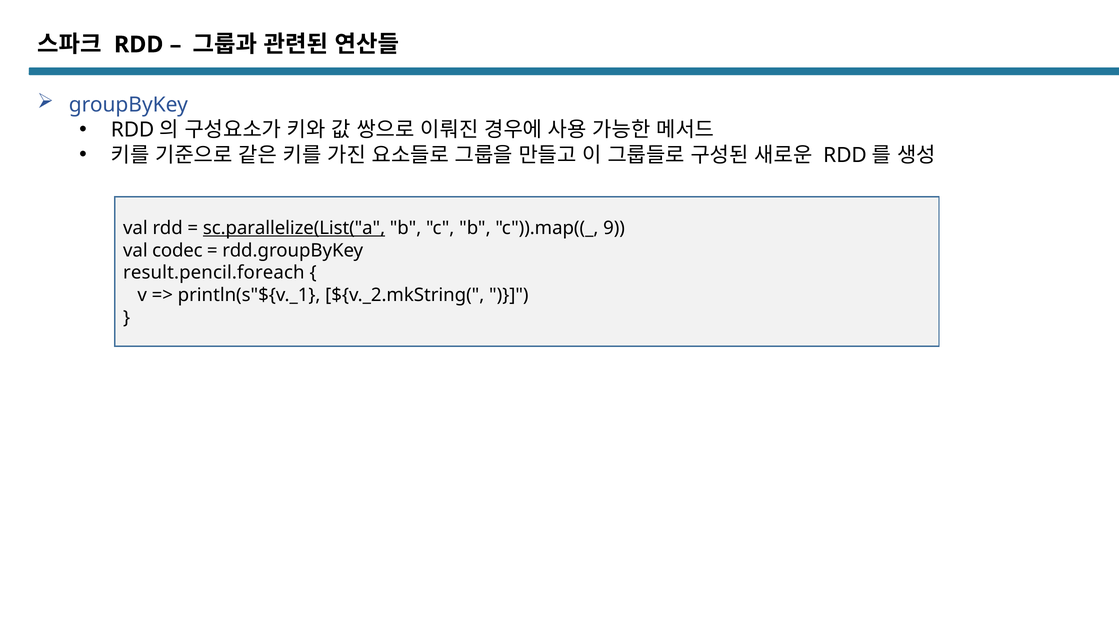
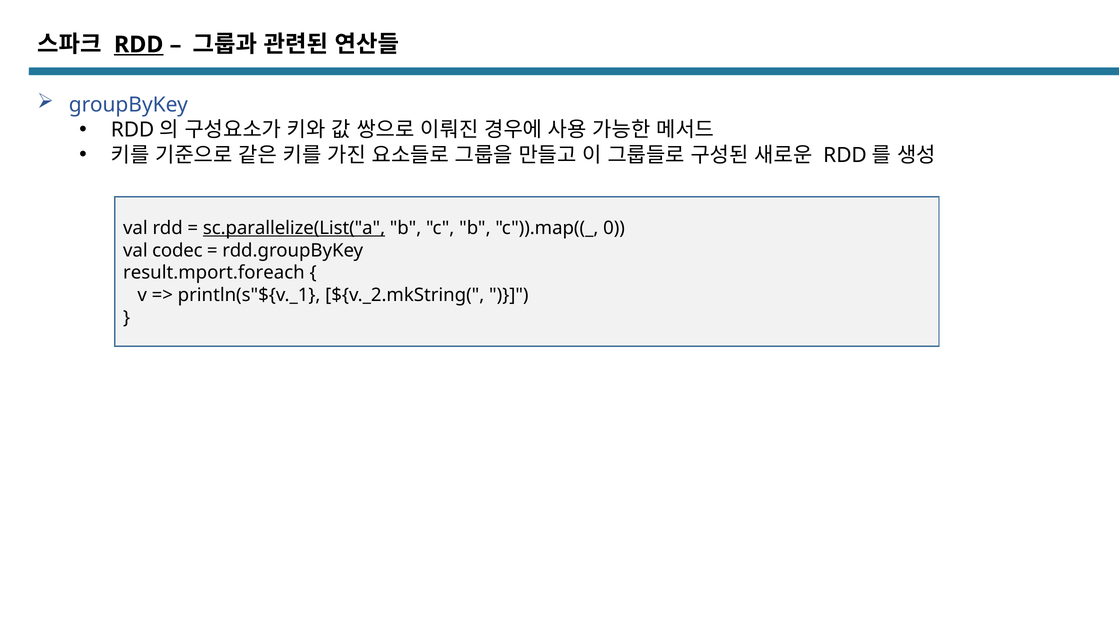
RDD at (139, 45) underline: none -> present
9: 9 -> 0
result.pencil.foreach: result.pencil.foreach -> result.mport.foreach
